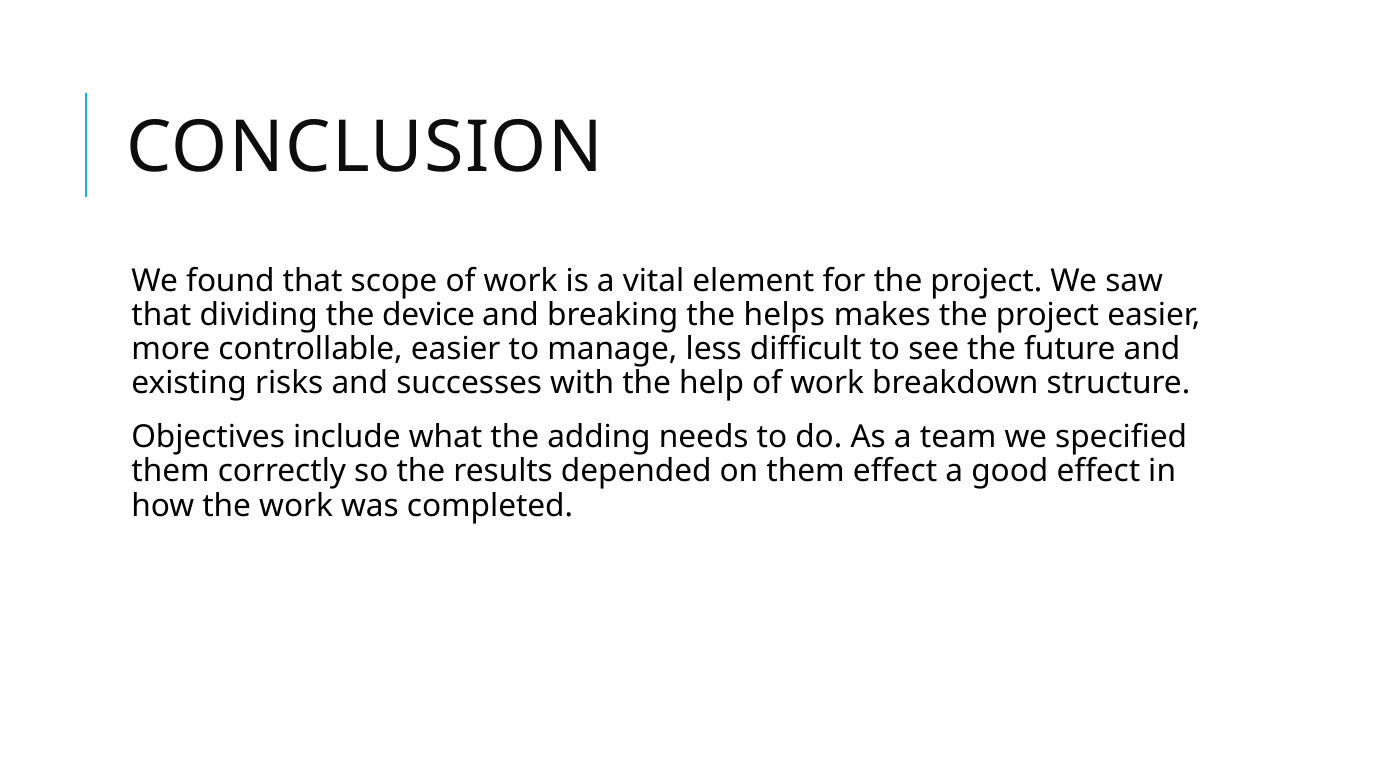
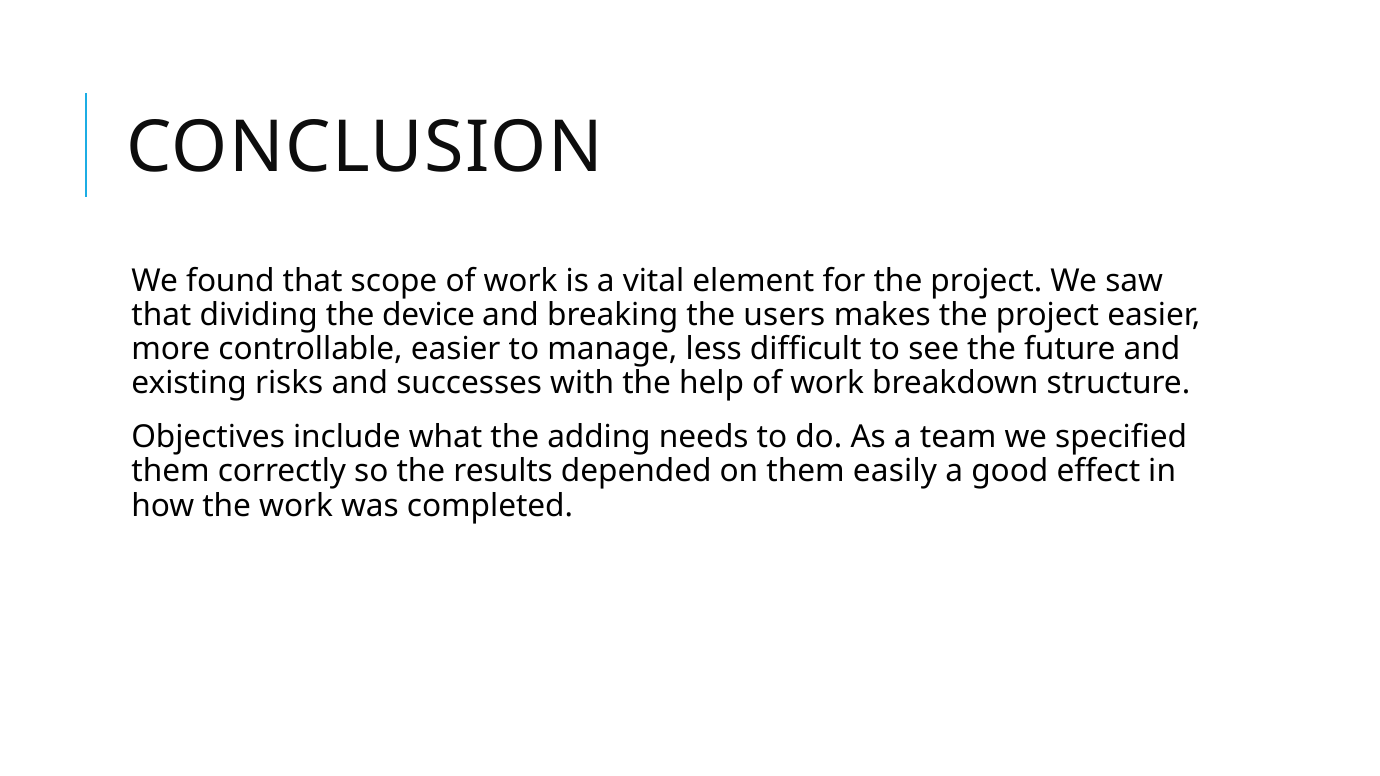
helps: helps -> users
them effect: effect -> easily
